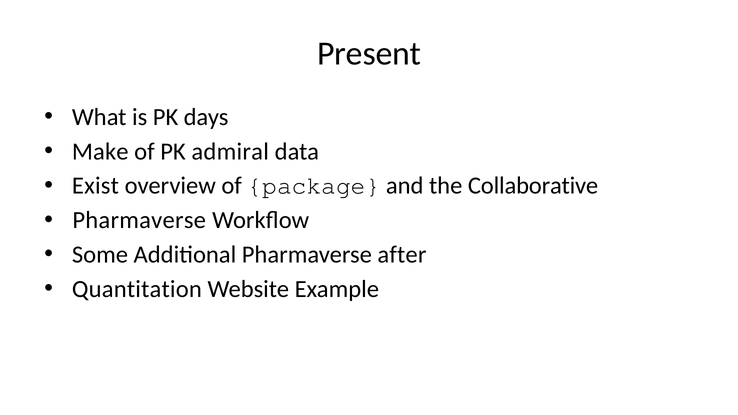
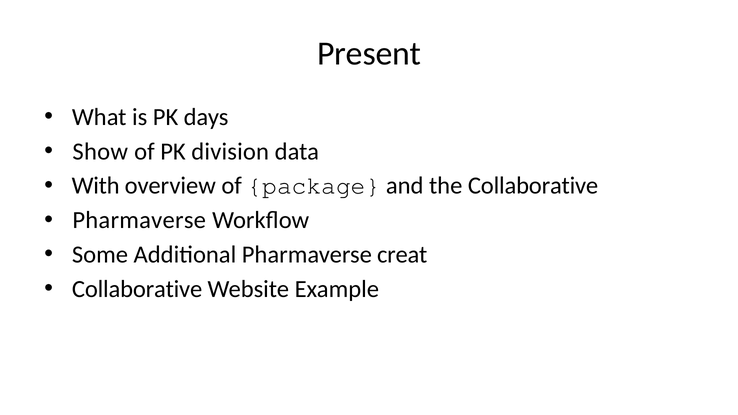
Make: Make -> Show
admiral: admiral -> division
Exist: Exist -> With
after: after -> creat
Quantitation at (137, 289): Quantitation -> Collaborative
